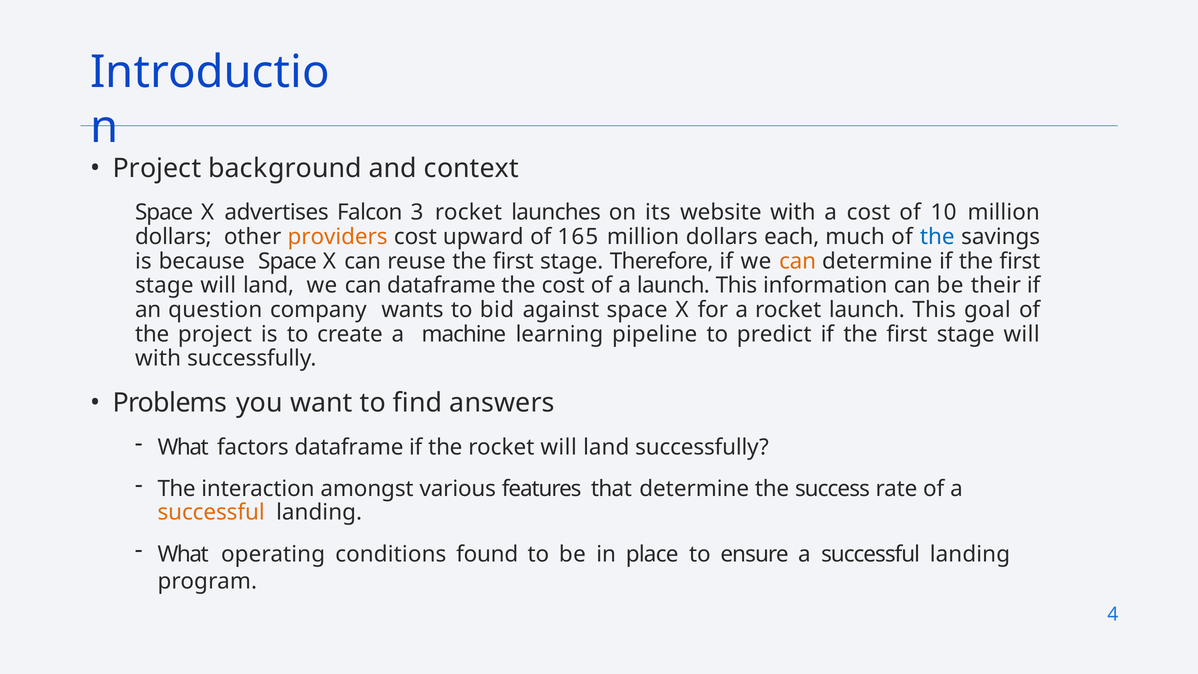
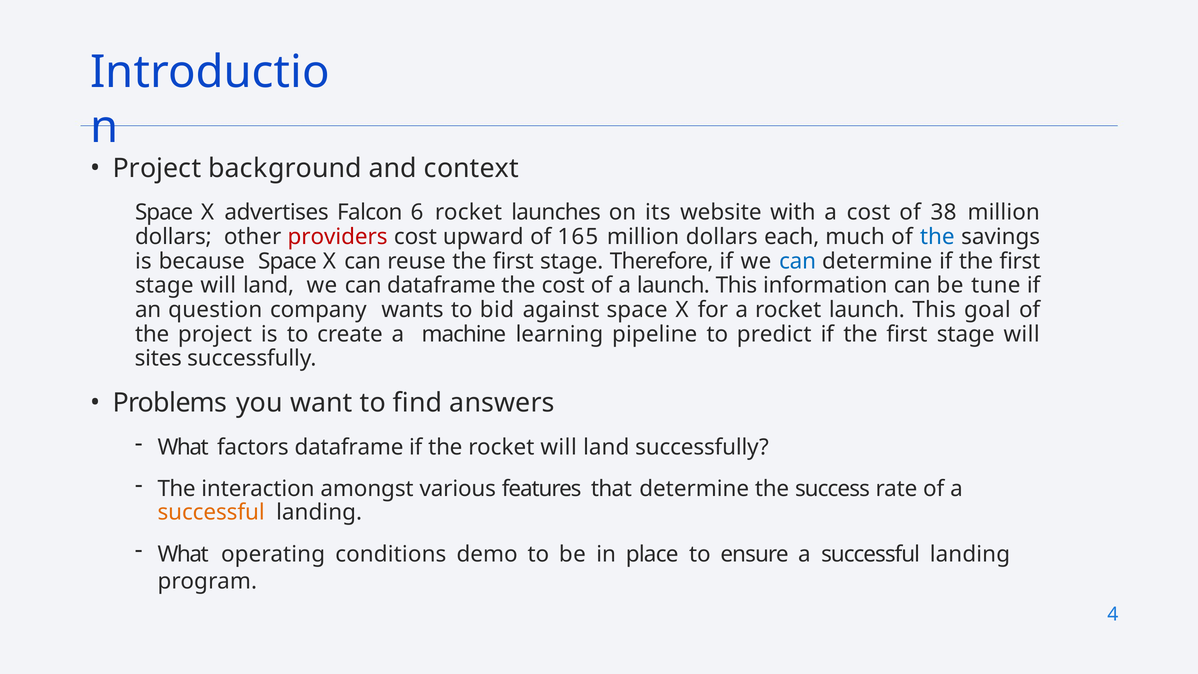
3: 3 -> 6
10: 10 -> 38
providers colour: orange -> red
can at (798, 261) colour: orange -> blue
their: their -> tune
with at (158, 358): with -> sites
found: found -> demo
